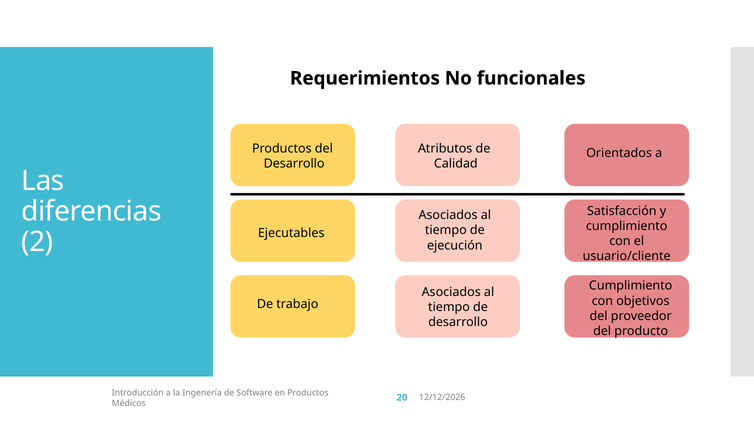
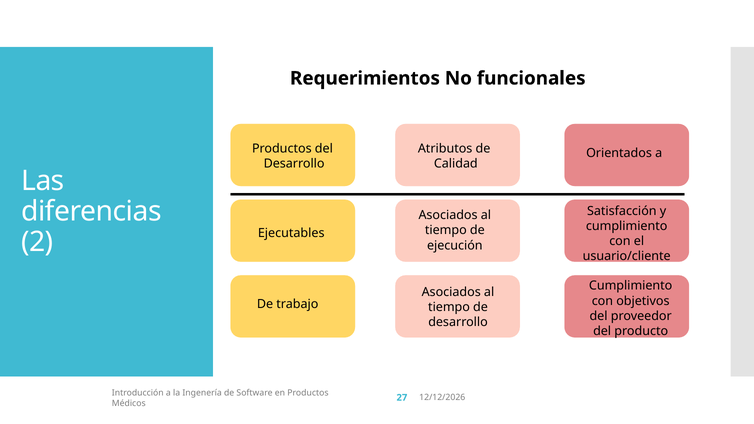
20: 20 -> 27
